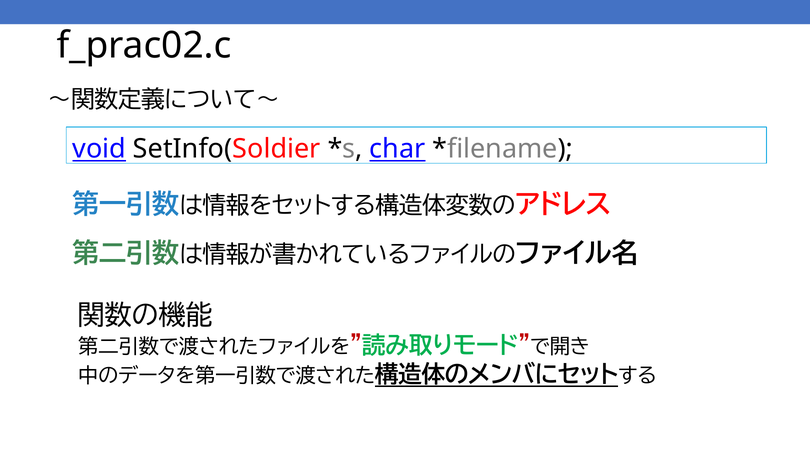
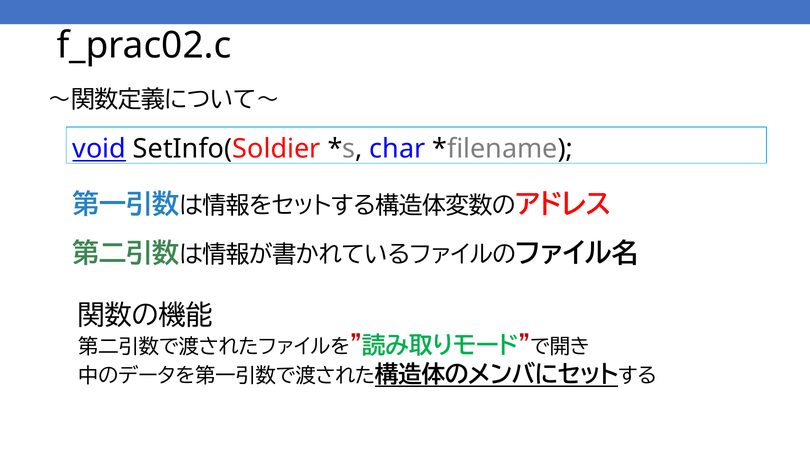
char underline: present -> none
